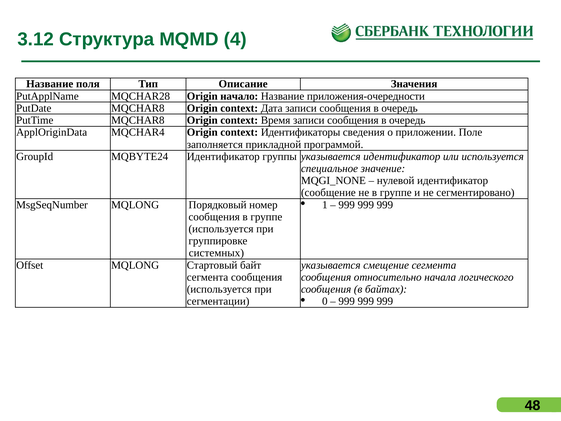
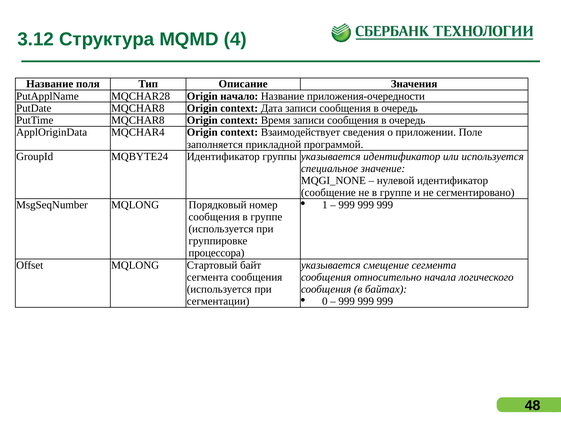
Идентификаторы: Идентификаторы -> Взаимодействует
системных: системных -> процессора
